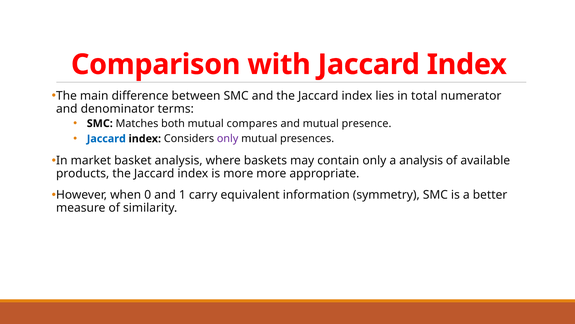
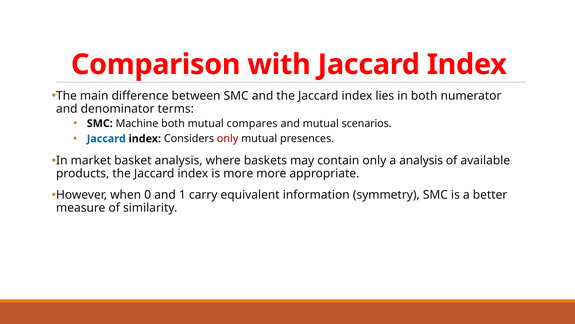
in total: total -> both
Matches: Matches -> Machine
presence: presence -> scenarios
only at (228, 138) colour: purple -> red
